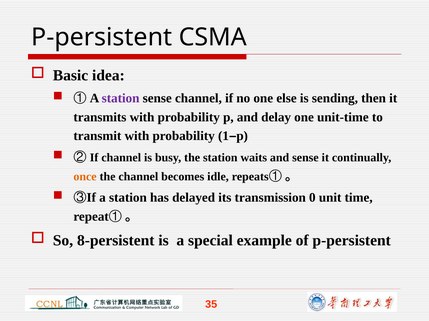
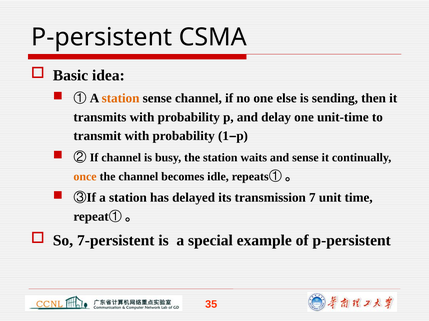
station at (121, 98) colour: purple -> orange
0: 0 -> 7
8-persistent: 8-persistent -> 7-persistent
